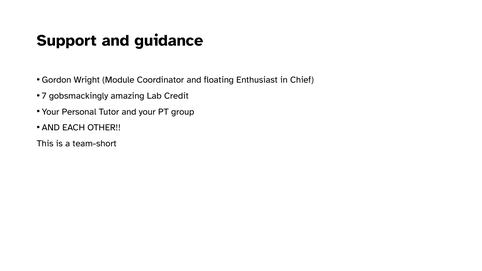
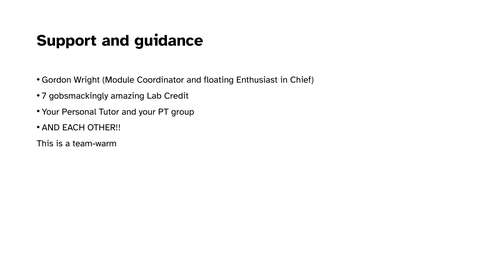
team-short: team-short -> team-warm
